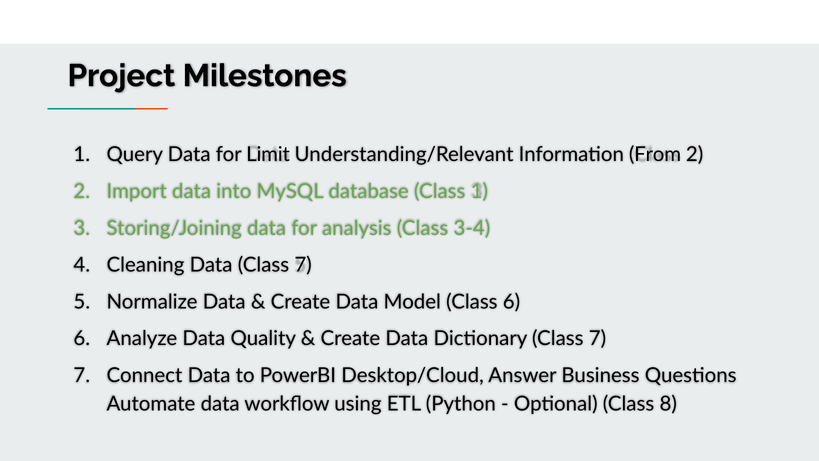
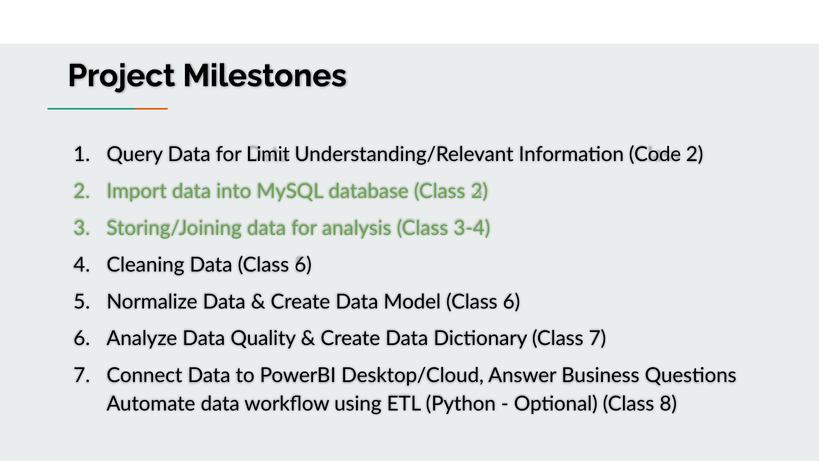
From: From -> Code
Class 1: 1 -> 2
Data Class 7: 7 -> 6
